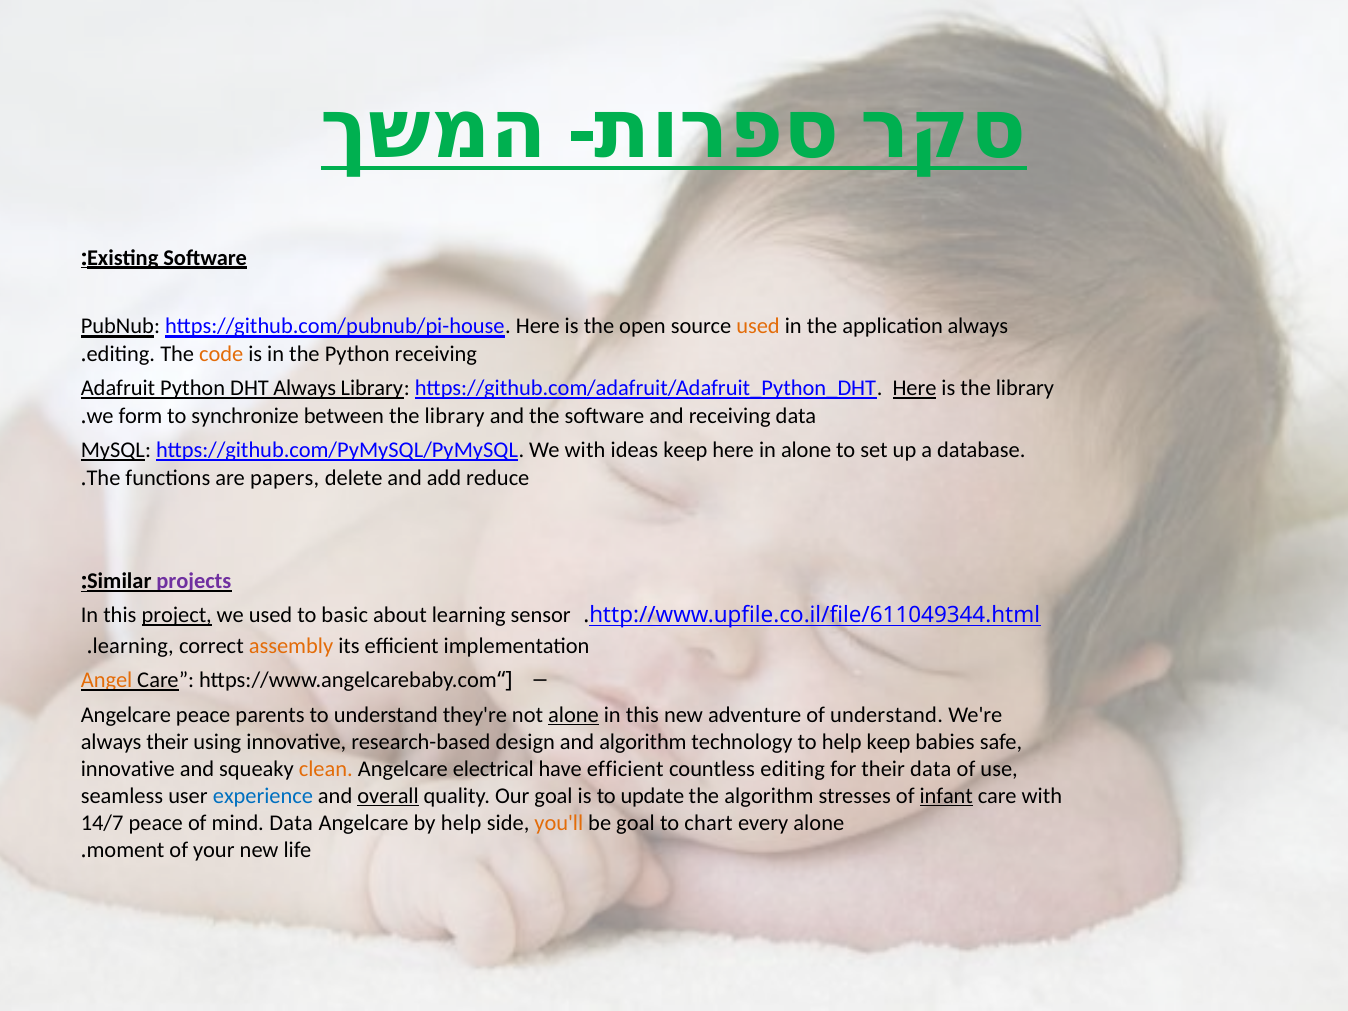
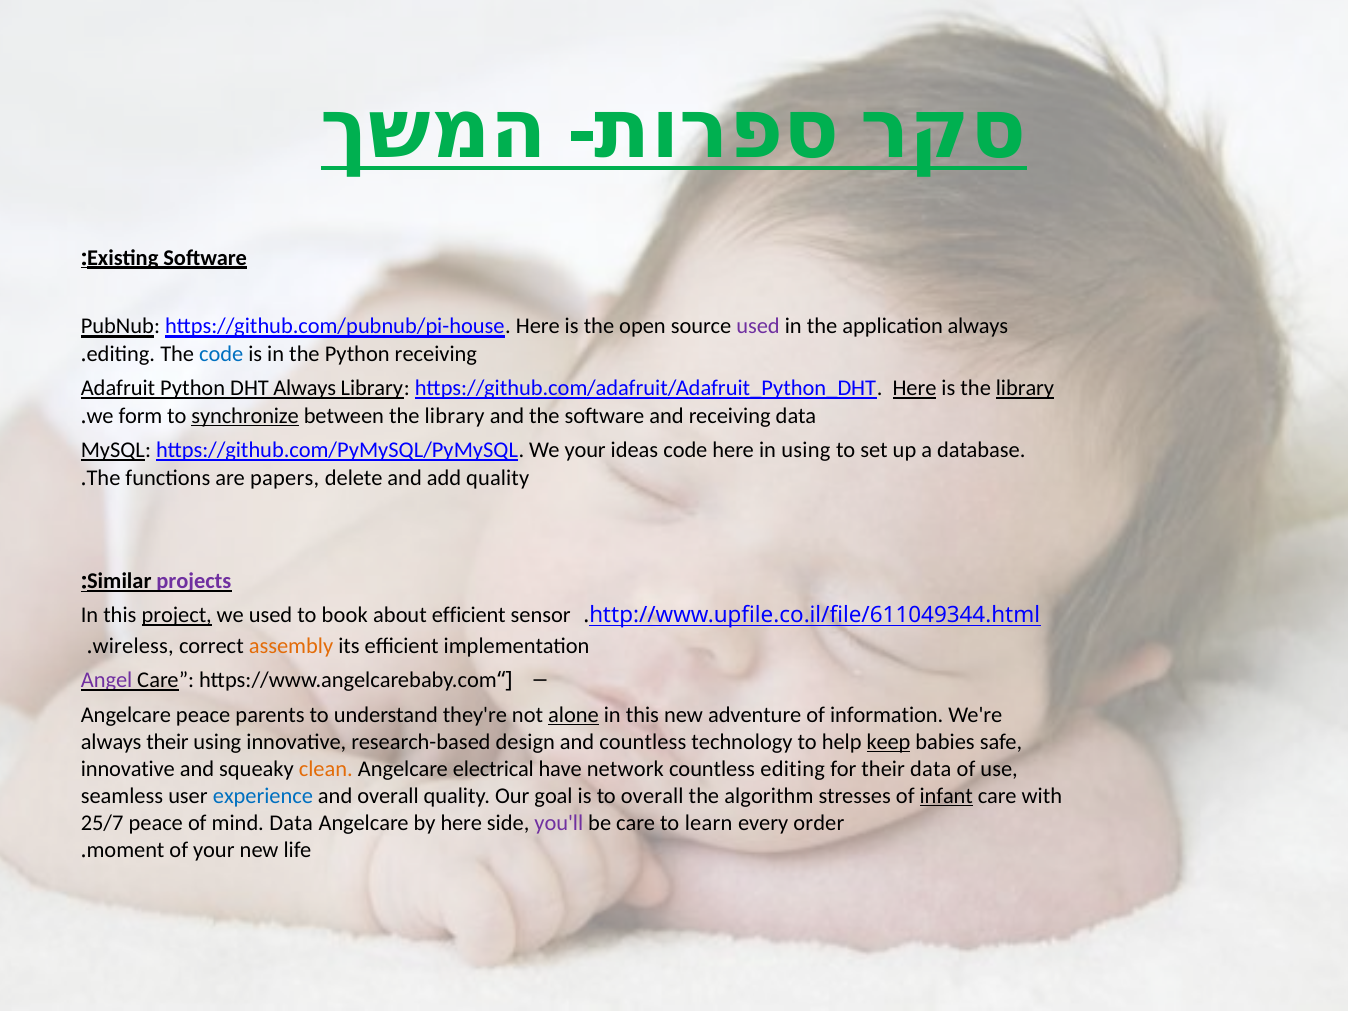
used at (758, 327) colour: orange -> purple
code at (221, 354) colour: orange -> blue
library at (1025, 388) underline: none -> present
synchronize underline: none -> present
We with: with -> your
ideas keep: keep -> code
in alone: alone -> using
add reduce: reduce -> quality
basic: basic -> book
about learning: learning -> efficient
learning at (133, 646): learning -> wireless
Angel colour: orange -> purple
of understand: understand -> information
and algorithm: algorithm -> countless
keep at (889, 742) underline: none -> present
have efficient: efficient -> network
overall at (388, 796) underline: present -> none
to update: update -> overall
14/7: 14/7 -> 25/7
by help: help -> here
you'll colour: orange -> purple
be goal: goal -> care
chart: chart -> learn
every alone: alone -> order
